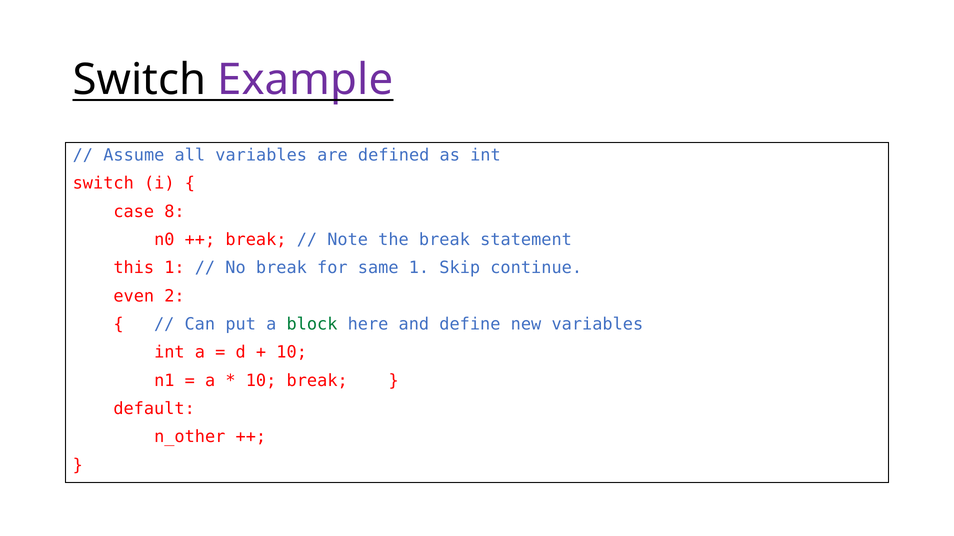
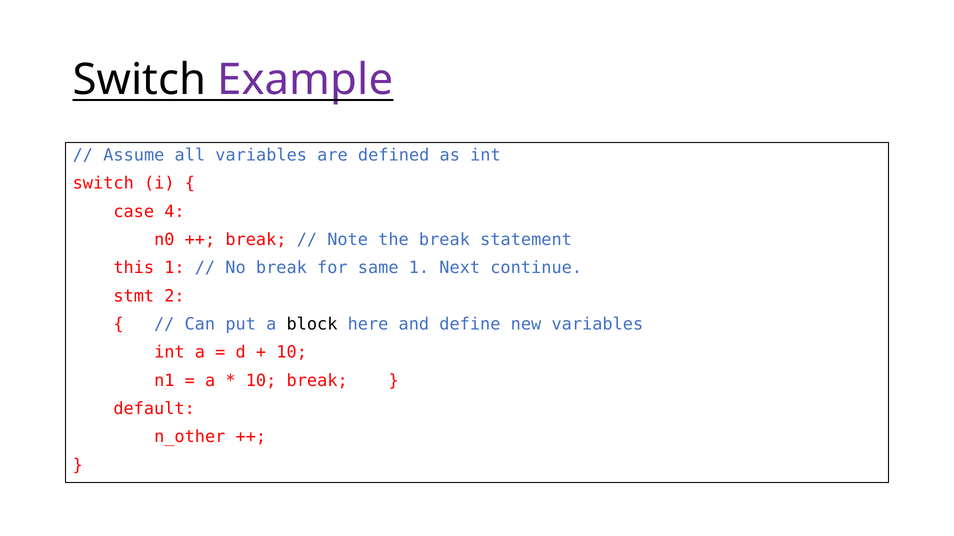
8: 8 -> 4
Skip: Skip -> Next
even: even -> stmt
block colour: green -> black
